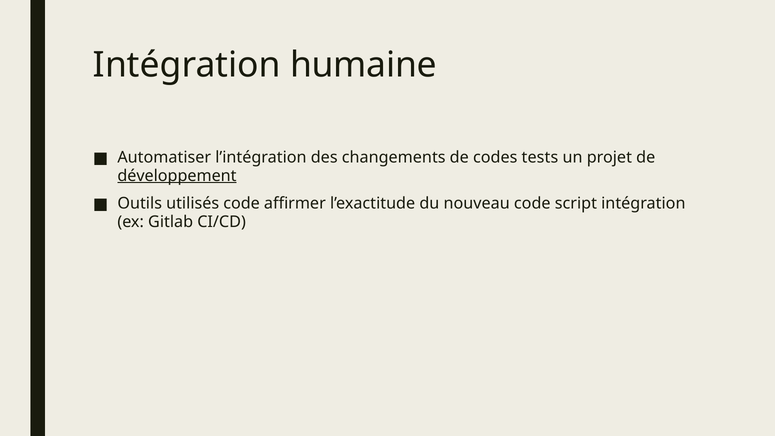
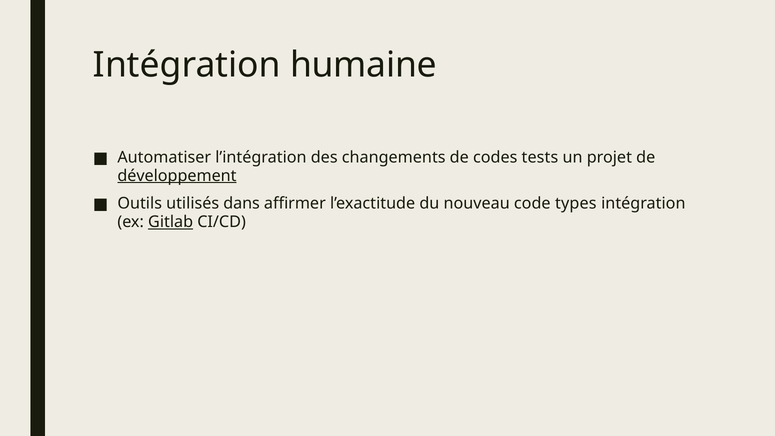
utilisés code: code -> dans
script: script -> types
Gitlab underline: none -> present
